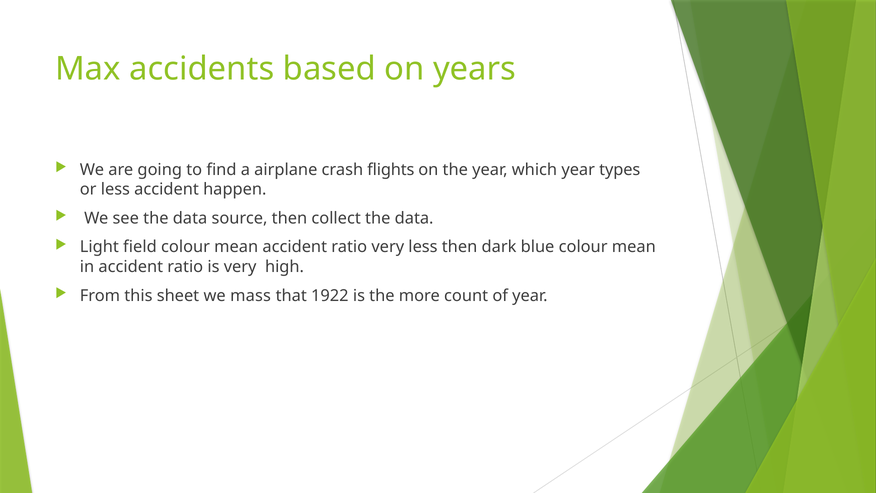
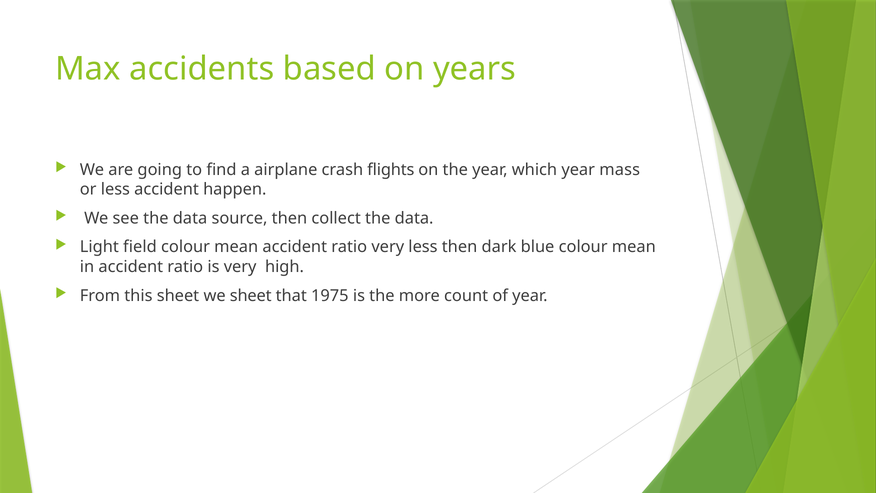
types: types -> mass
we mass: mass -> sheet
1922: 1922 -> 1975
